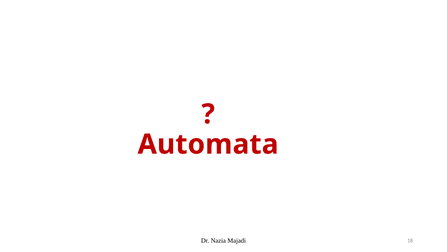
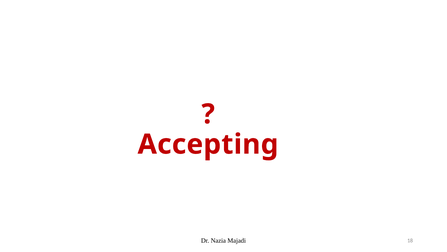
Automata: Automata -> Accepting
